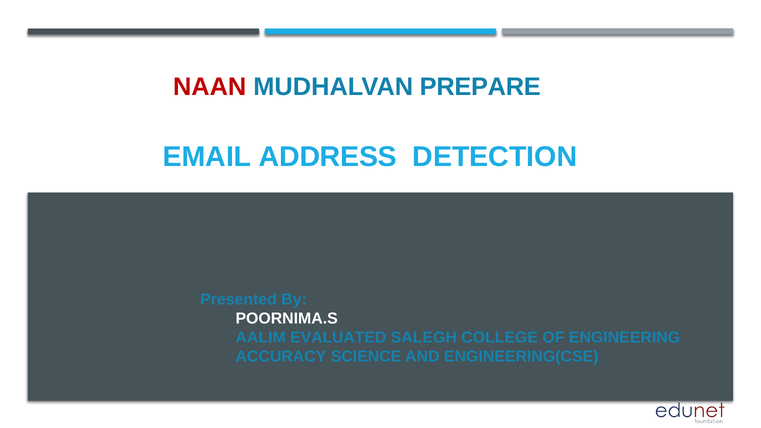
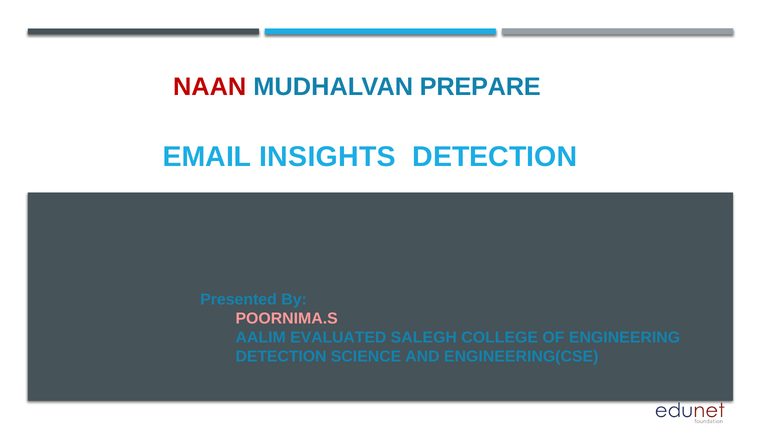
ADDRESS: ADDRESS -> INSIGHTS
POORNIMA.S colour: white -> pink
ACCURACY at (281, 357): ACCURACY -> DETECTION
